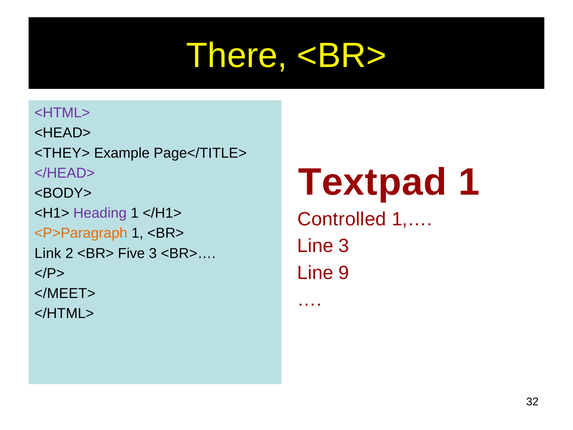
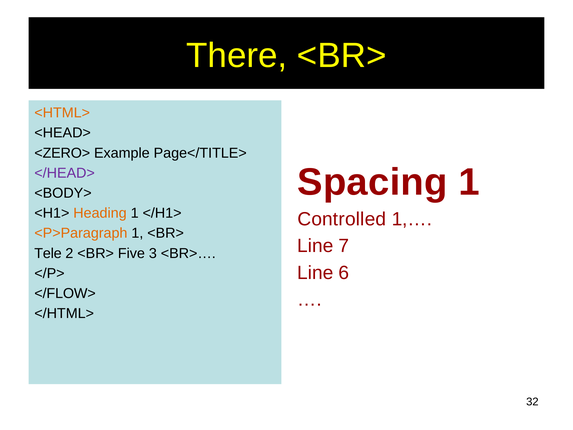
<HTML> colour: purple -> orange
<THEY>: <THEY> -> <ZERO>
Textpad: Textpad -> Spacing
Heading colour: purple -> orange
Line 3: 3 -> 7
Link: Link -> Tele
9: 9 -> 6
</MEET>: </MEET> -> </FLOW>
